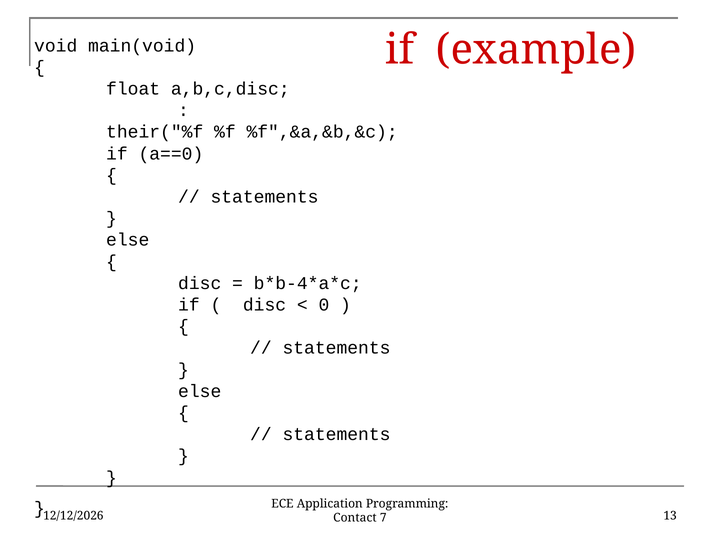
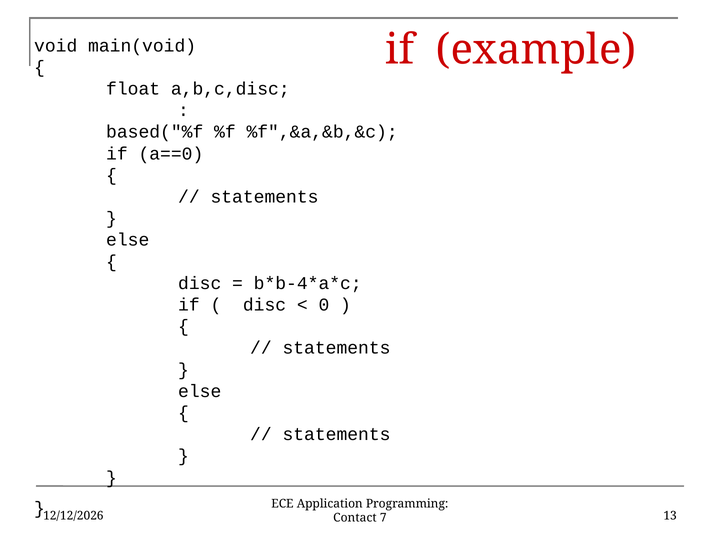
their("%f: their("%f -> based("%f
